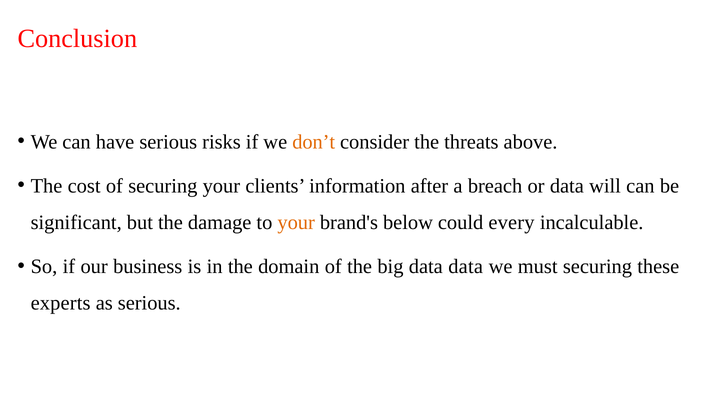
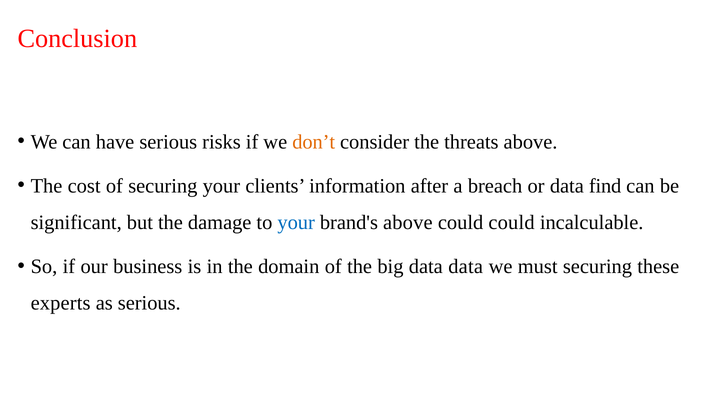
will: will -> find
your at (296, 223) colour: orange -> blue
brand's below: below -> above
could every: every -> could
